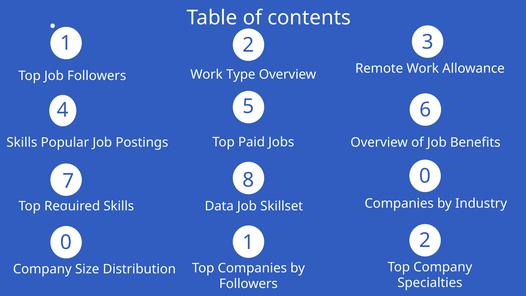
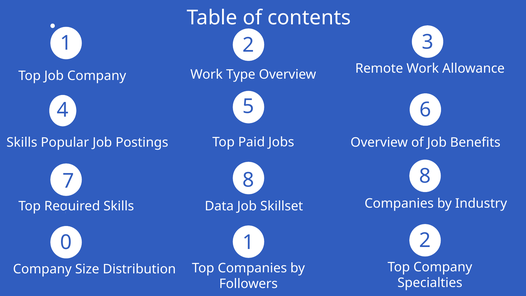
Job Followers: Followers -> Company
8 0: 0 -> 8
